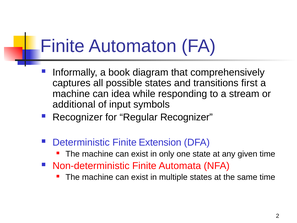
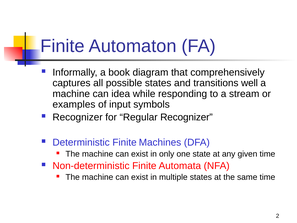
first: first -> well
additional: additional -> examples
Extension: Extension -> Machines
